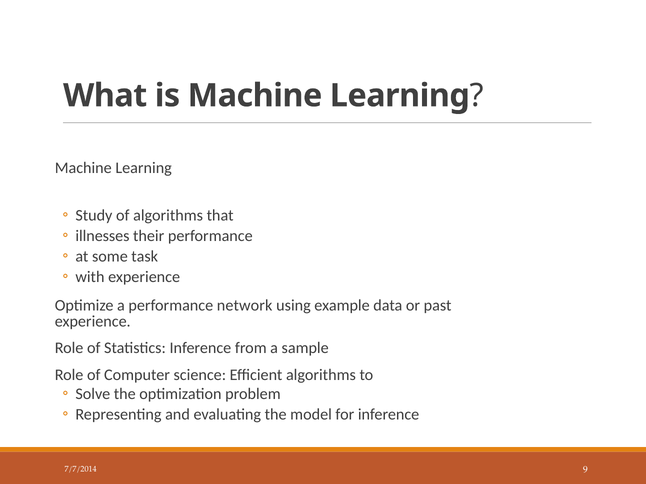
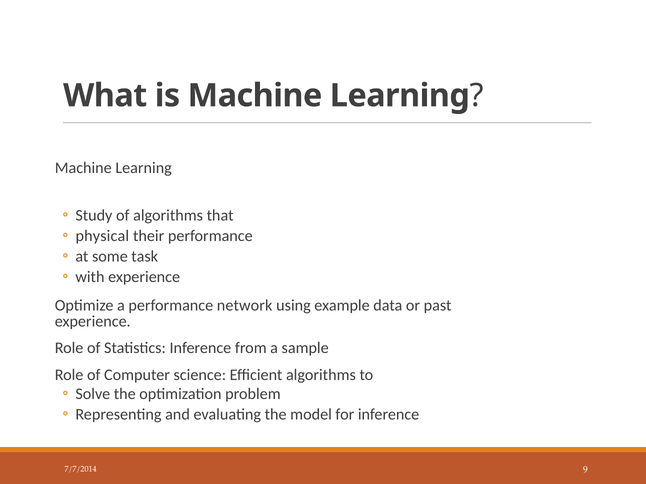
illnesses: illnesses -> physical
